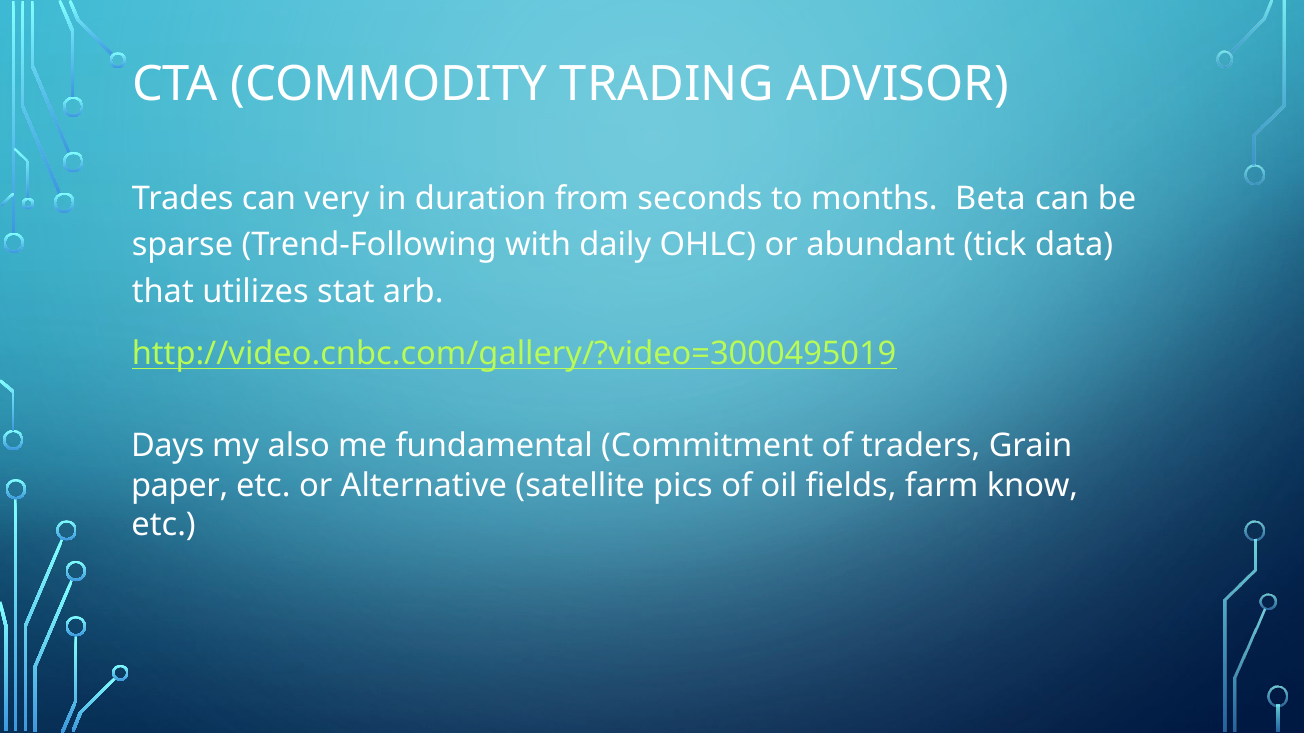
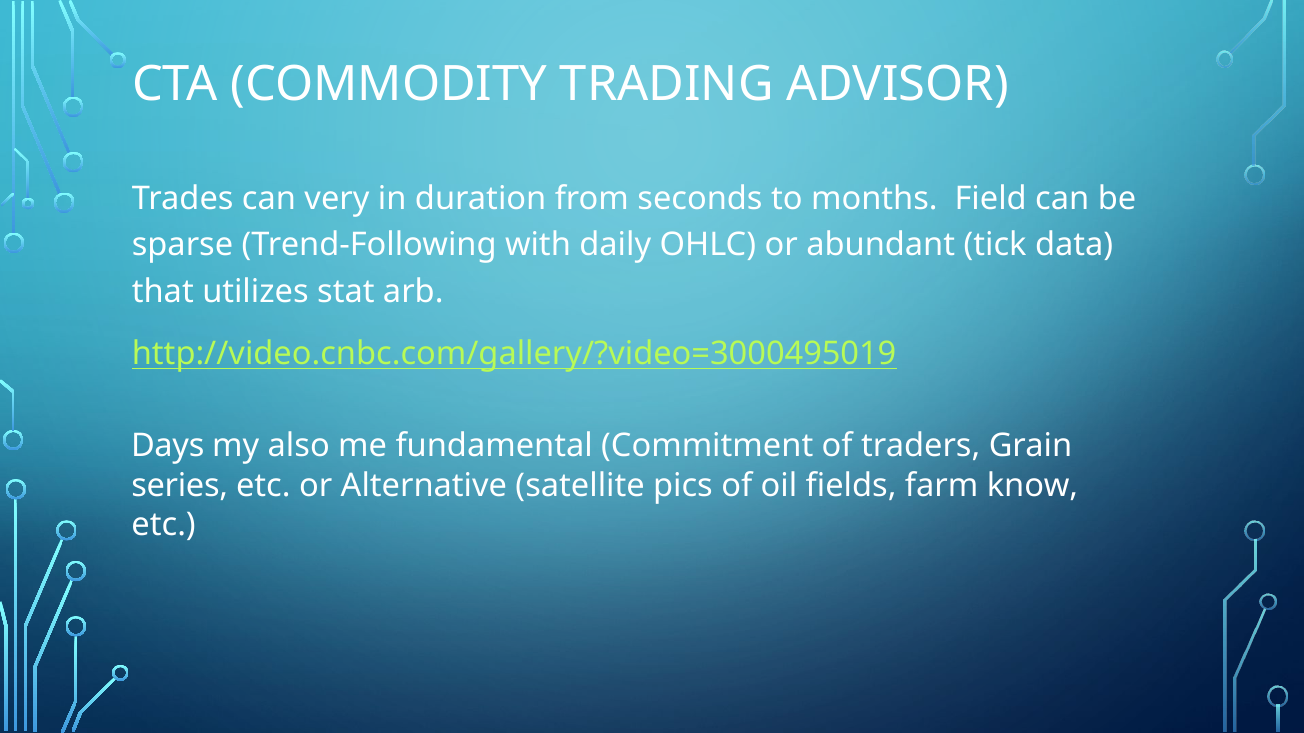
Beta: Beta -> Field
paper: paper -> series
